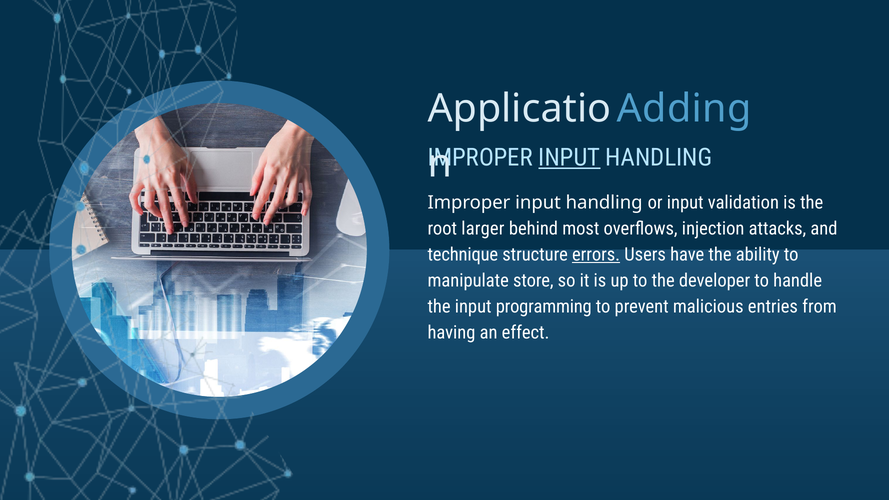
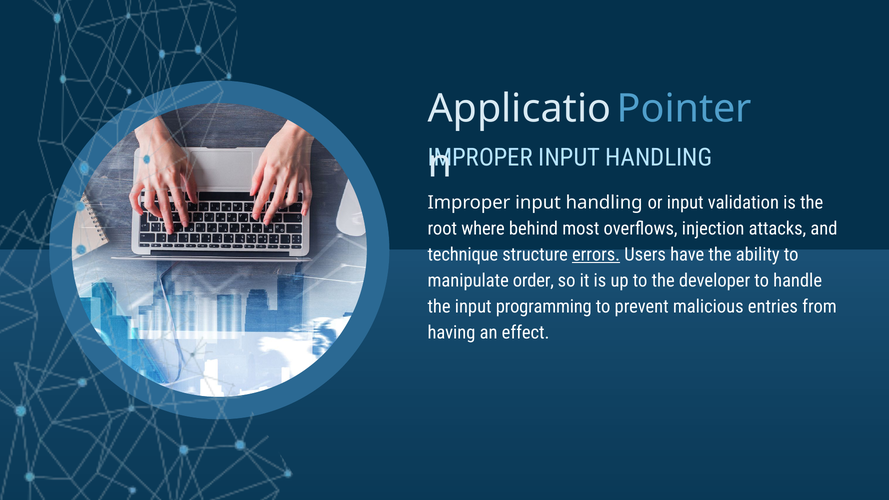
Adding: Adding -> Pointer
INPUT at (569, 158) underline: present -> none
larger: larger -> where
store: store -> order
